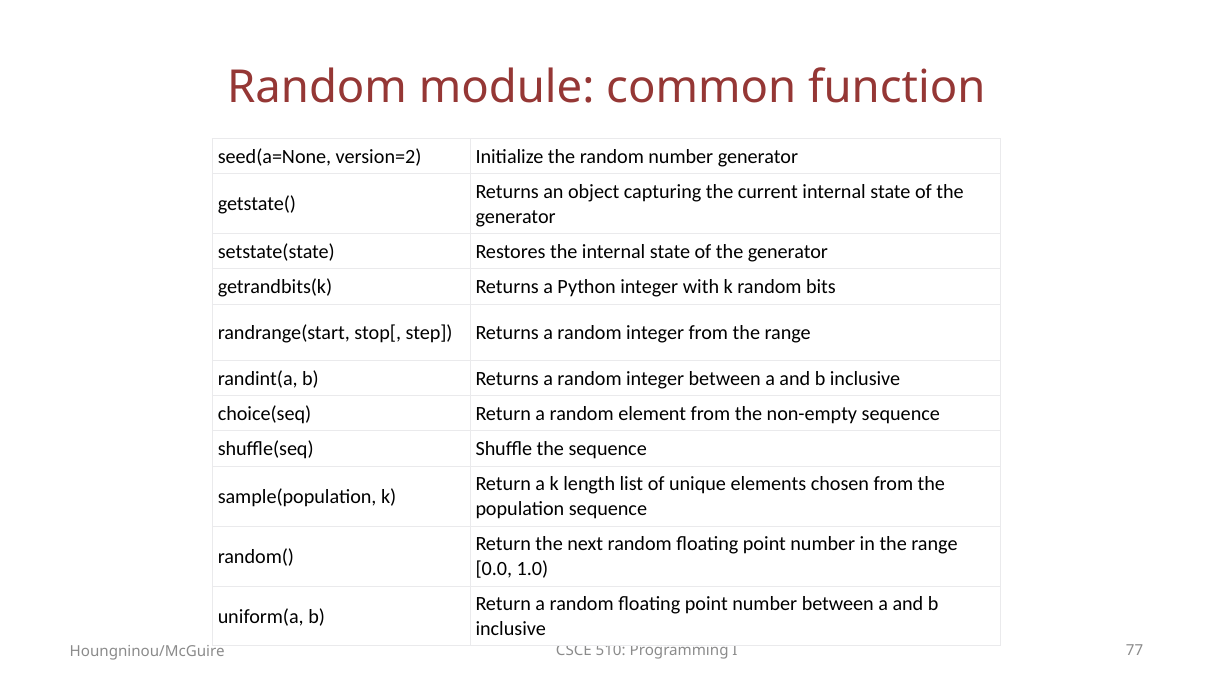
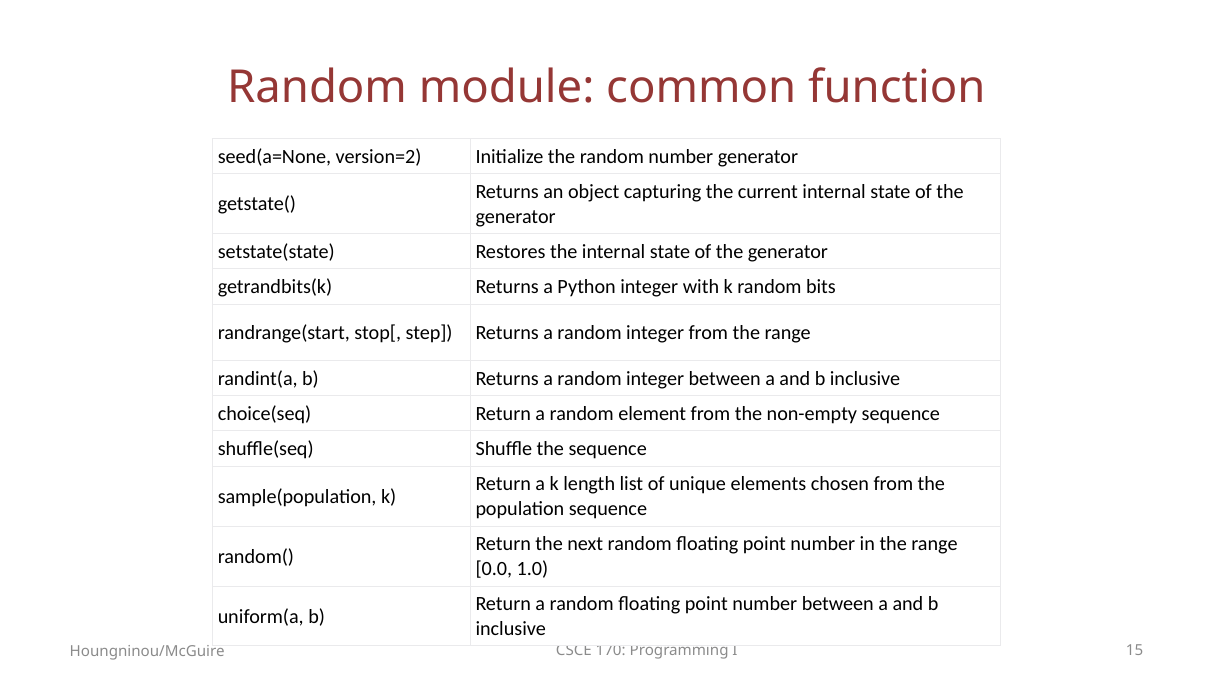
510: 510 -> 170
77: 77 -> 15
